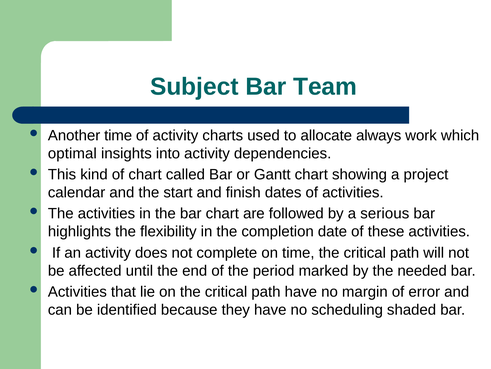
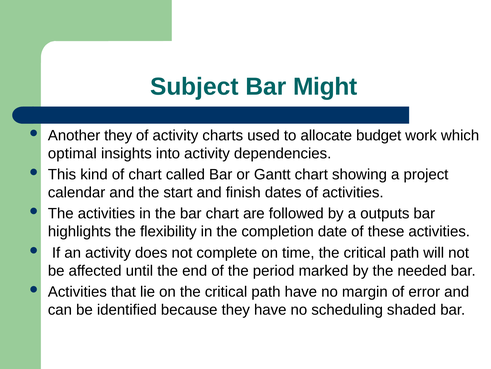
Team: Team -> Might
Another time: time -> they
always: always -> budget
serious: serious -> outputs
